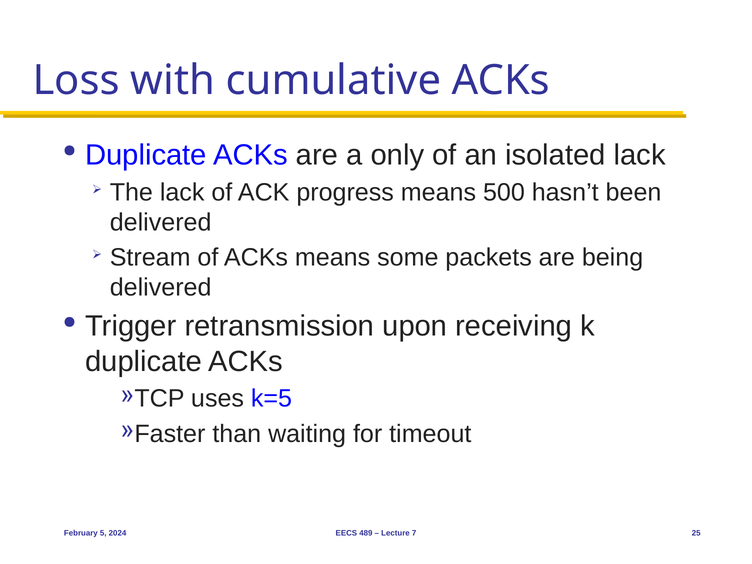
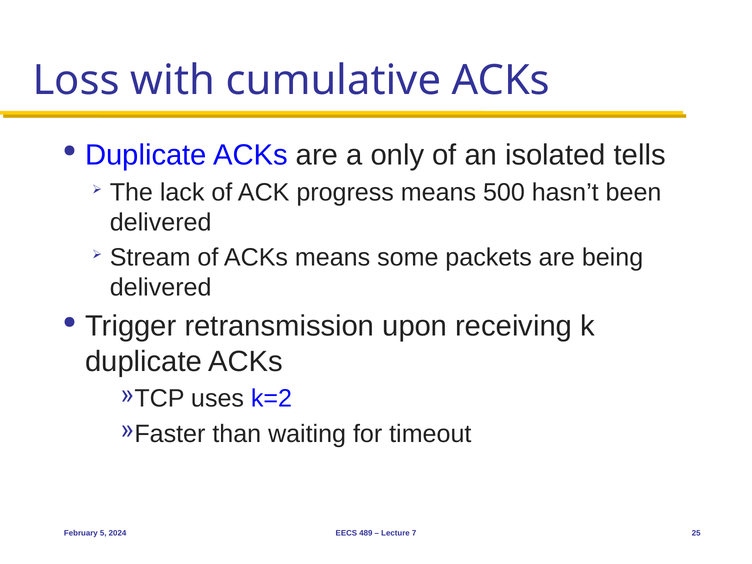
isolated lack: lack -> tells
k=5: k=5 -> k=2
